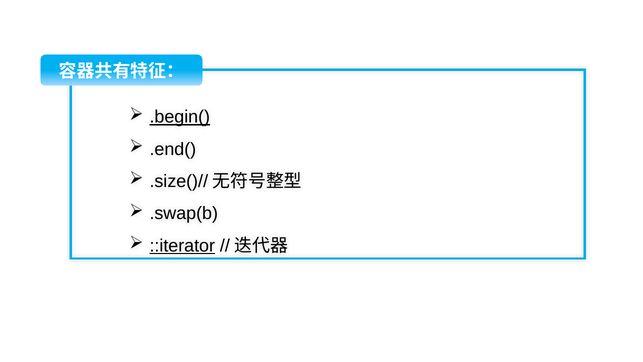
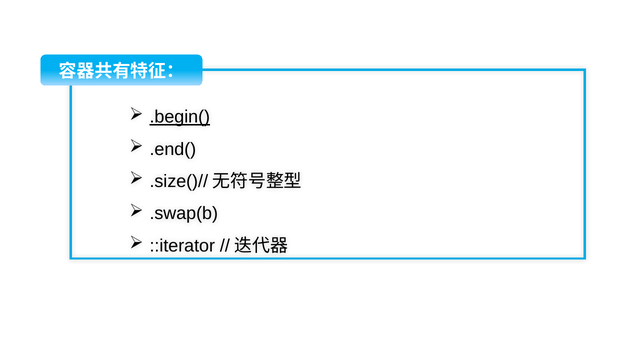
::iterator underline: present -> none
